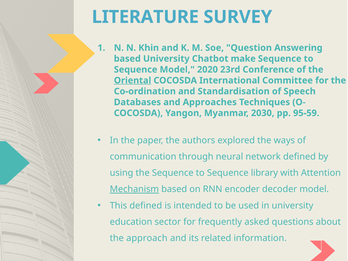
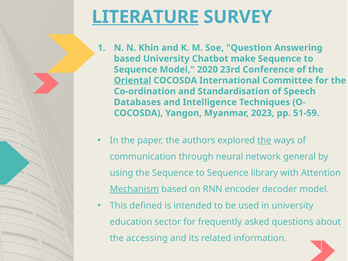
LITERATURE underline: none -> present
Approaches: Approaches -> Intelligence
2030: 2030 -> 2023
95-59: 95-59 -> 51-59
the at (264, 140) underline: none -> present
network defined: defined -> general
approach: approach -> accessing
